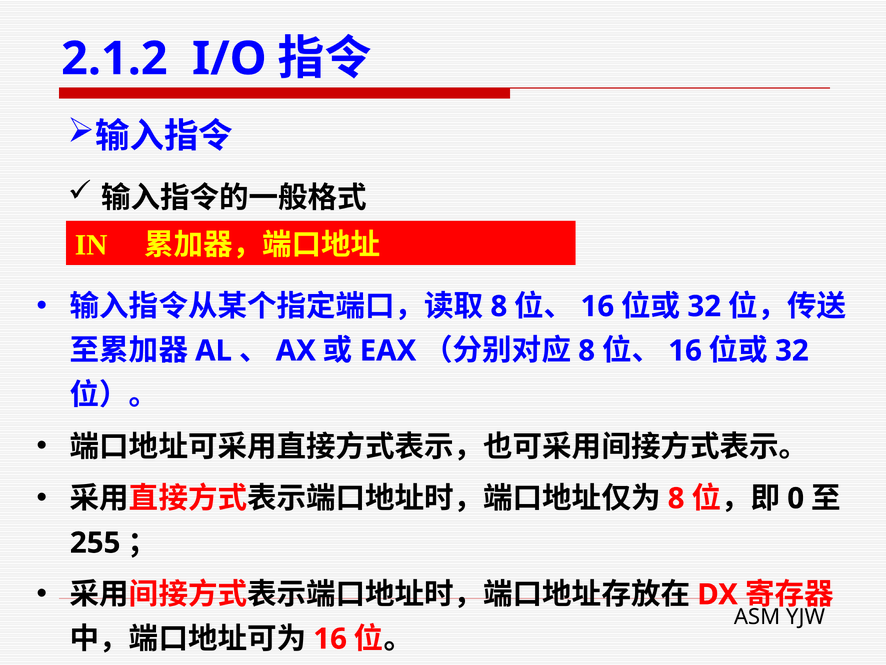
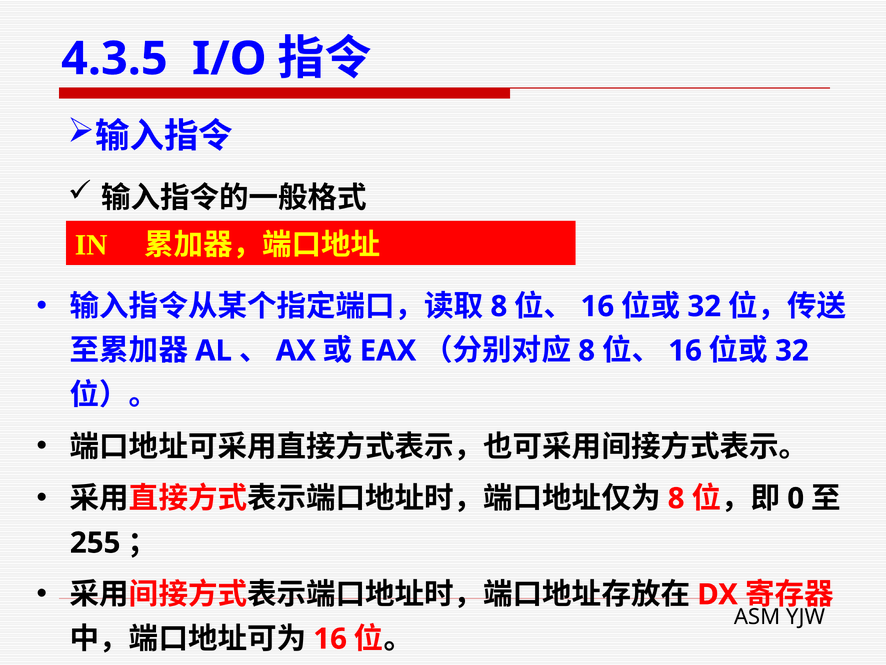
2.1.2: 2.1.2 -> 4.3.5
